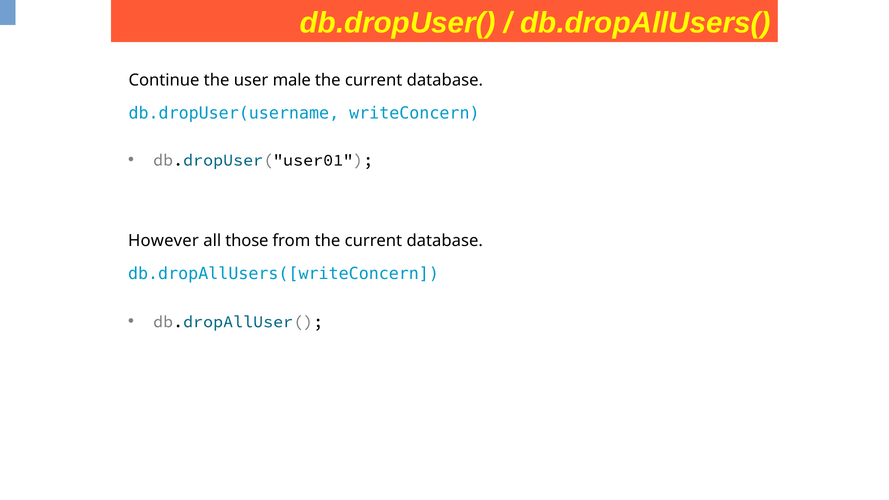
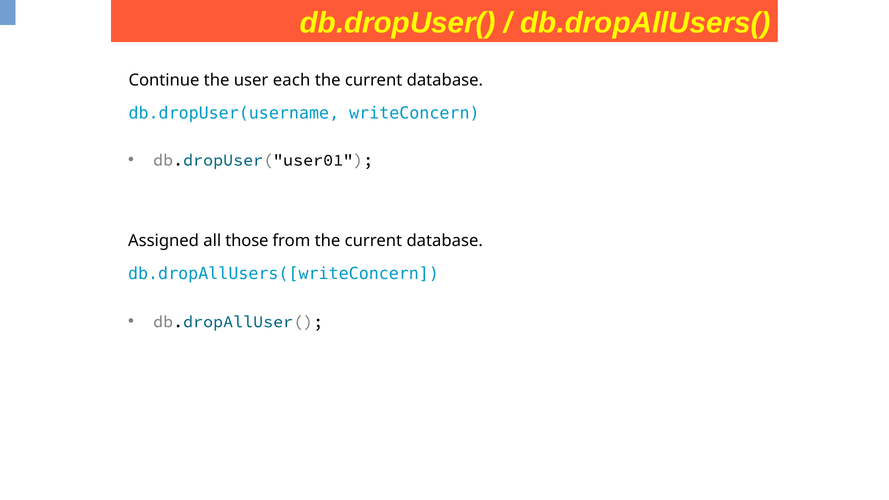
male: male -> each
However: However -> Assigned
